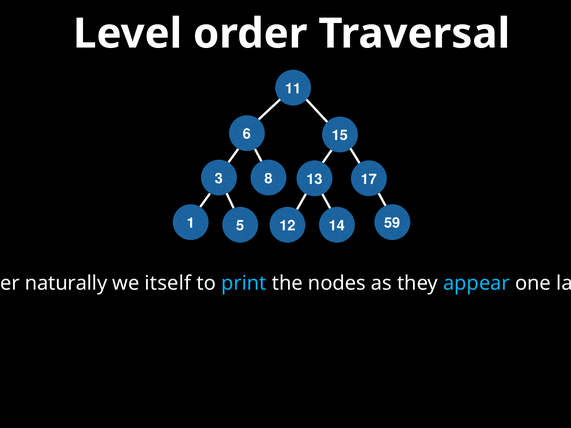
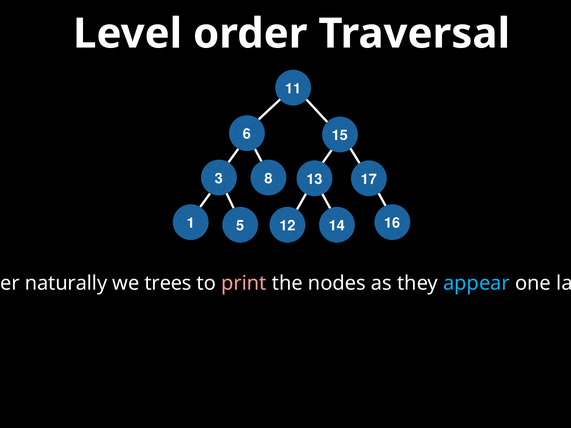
59: 59 -> 16
itself: itself -> trees
print colour: light blue -> pink
